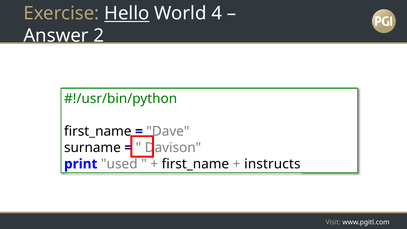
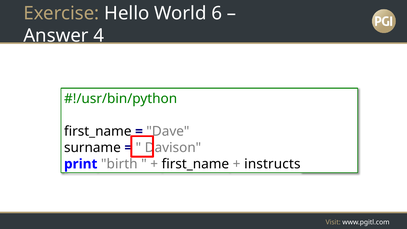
Hello underline: present -> none
4: 4 -> 6
2: 2 -> 4
used: used -> birth
